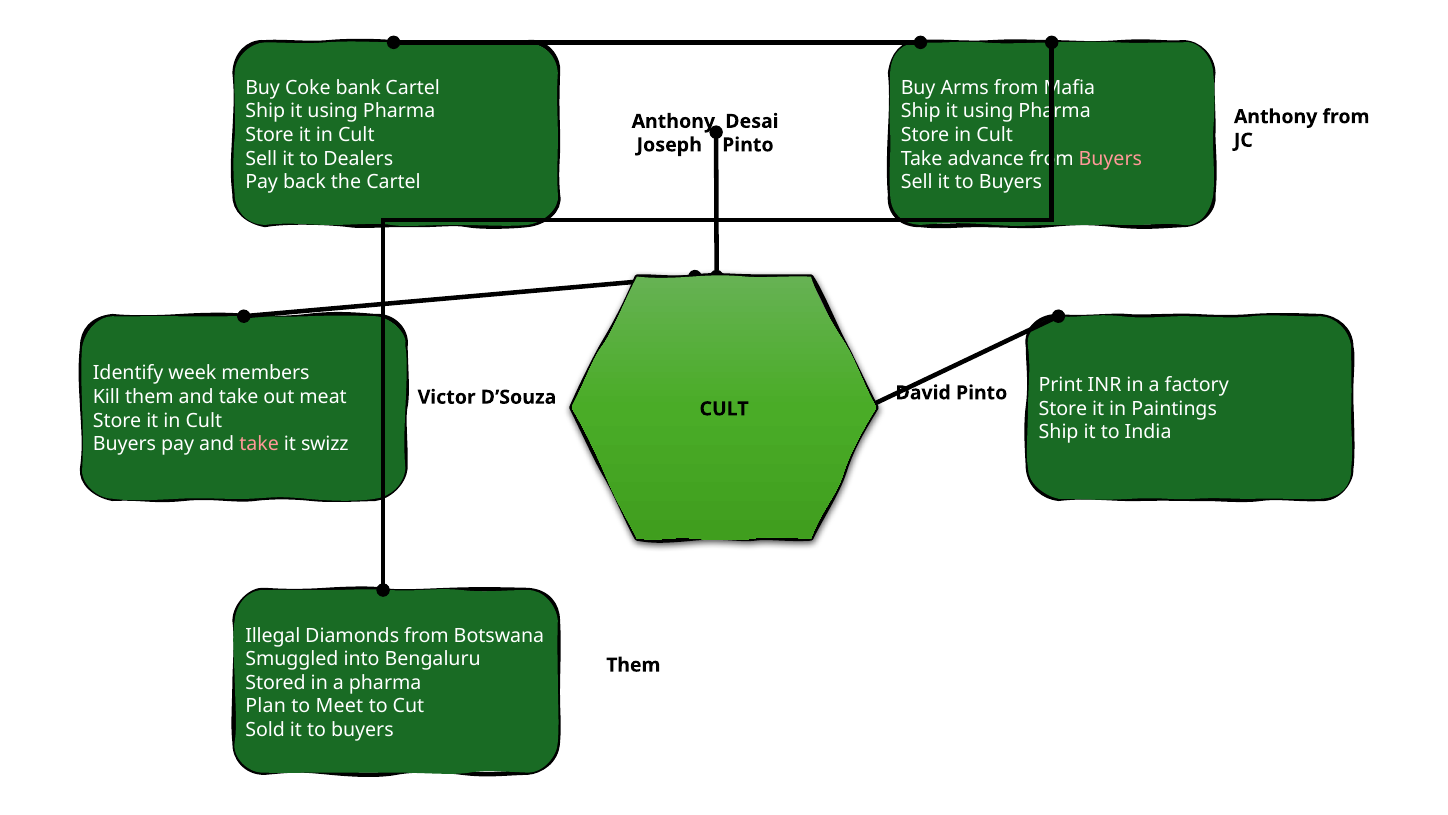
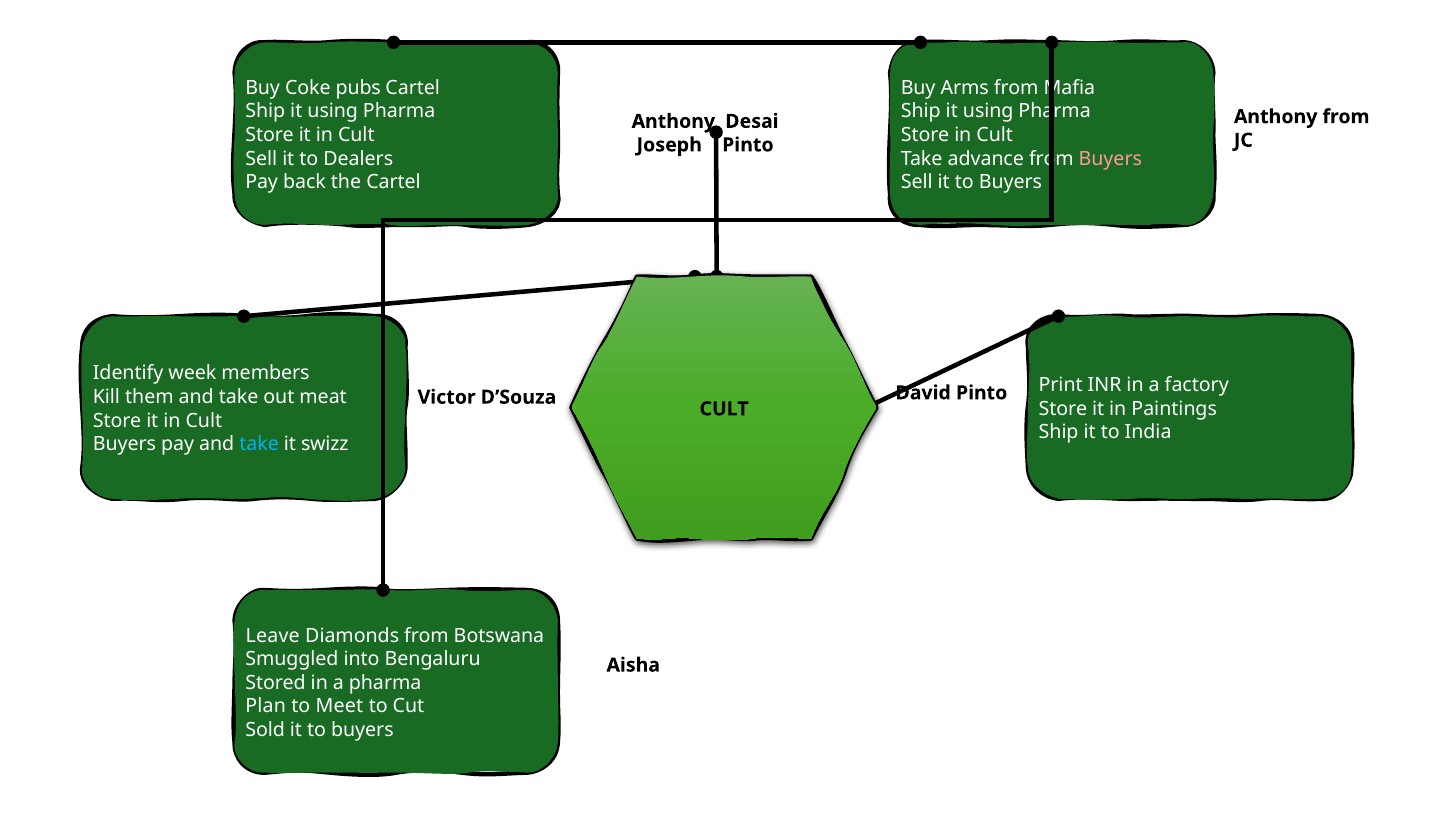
bank: bank -> pubs
take at (259, 444) colour: pink -> light blue
Illegal: Illegal -> Leave
Them at (633, 665): Them -> Aisha
